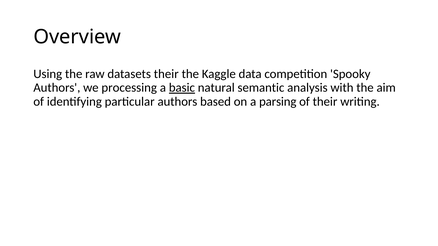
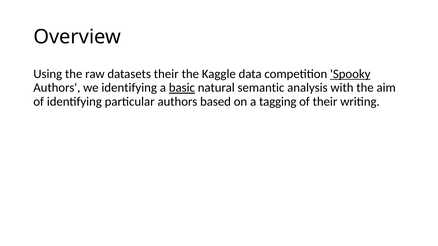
Spooky underline: none -> present
we processing: processing -> identifying
parsing: parsing -> tagging
